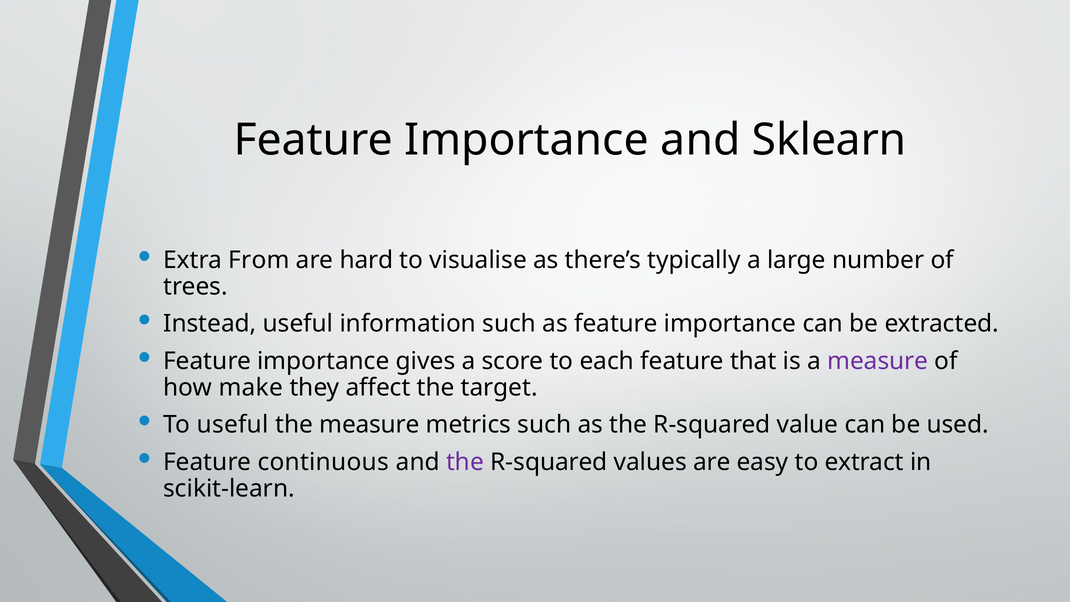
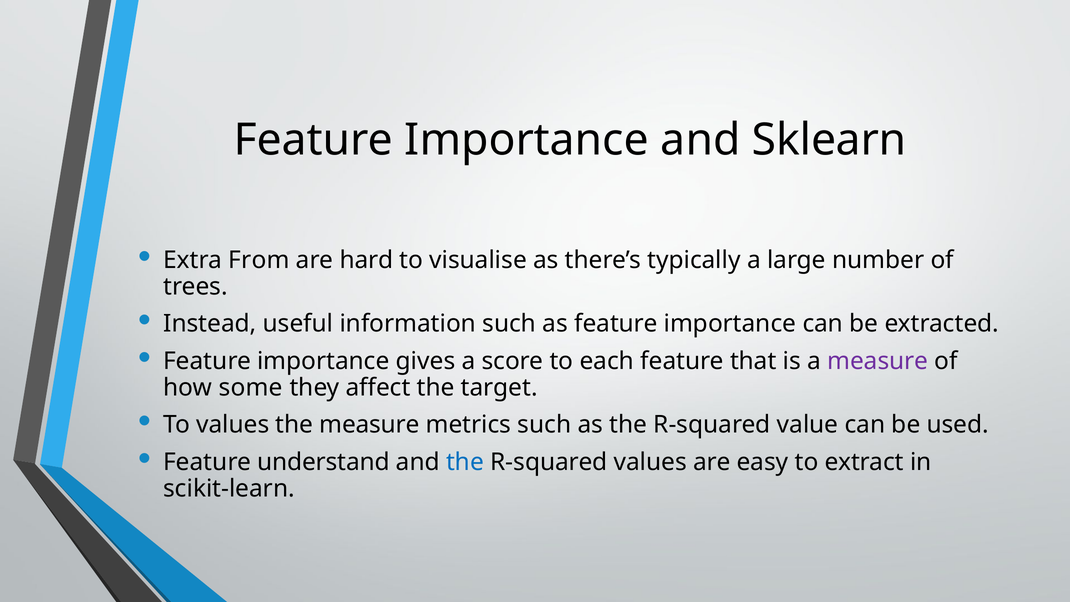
make: make -> some
To useful: useful -> values
continuous: continuous -> understand
the at (465, 462) colour: purple -> blue
